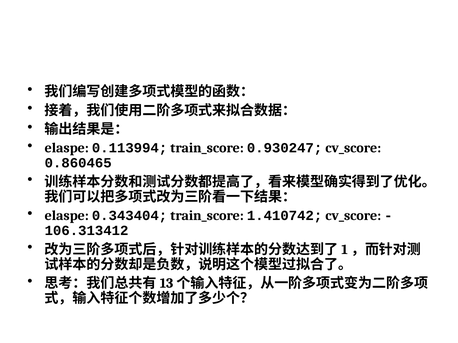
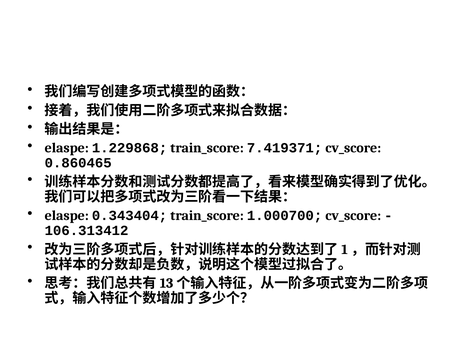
0.113994: 0.113994 -> 1.229868
0.930247: 0.930247 -> 7.419371
1.410742: 1.410742 -> 1.000700
